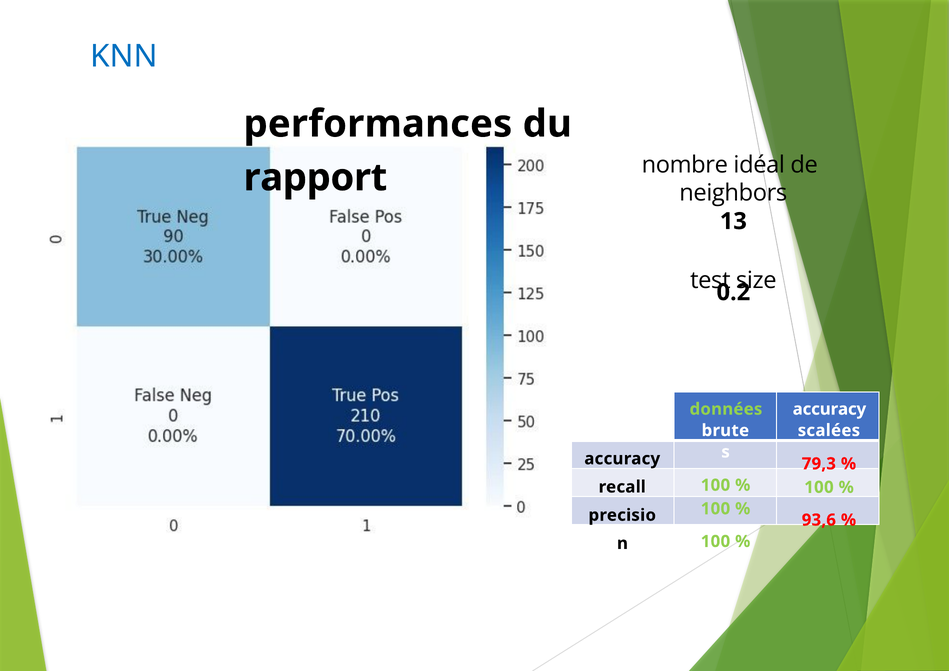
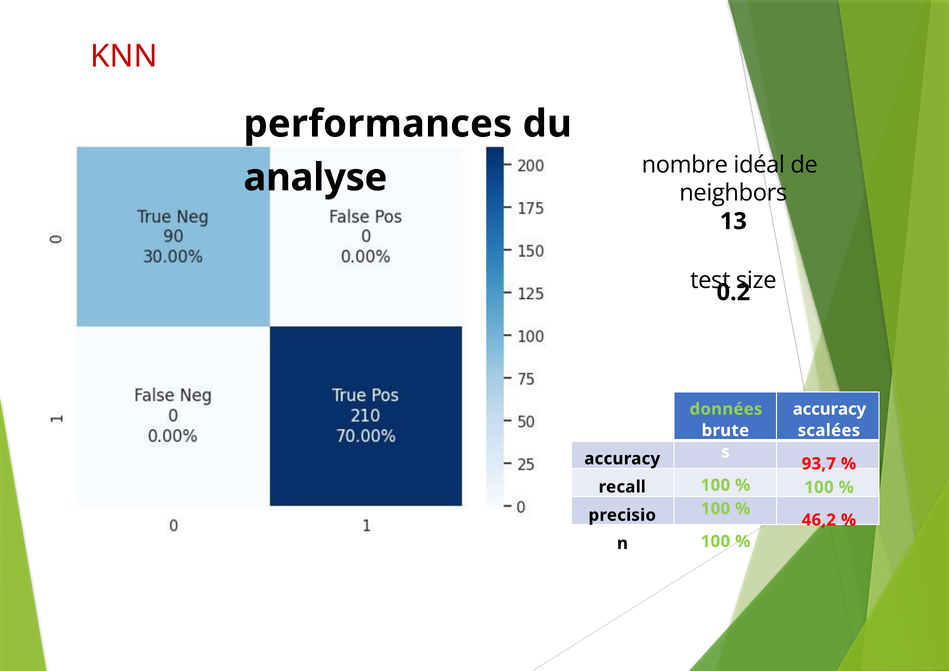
KNN colour: blue -> red
rapport: rapport -> analyse
79,3: 79,3 -> 93,7
93,6: 93,6 -> 46,2
